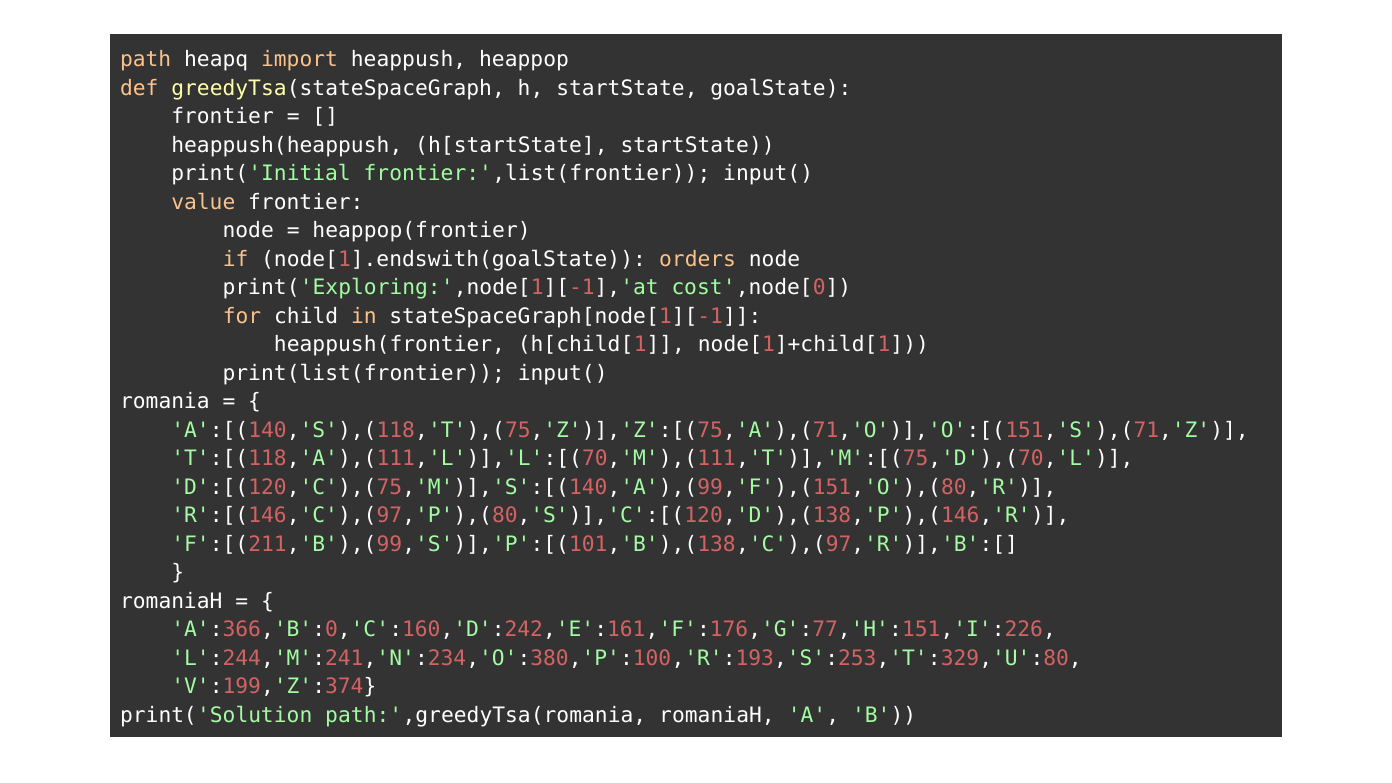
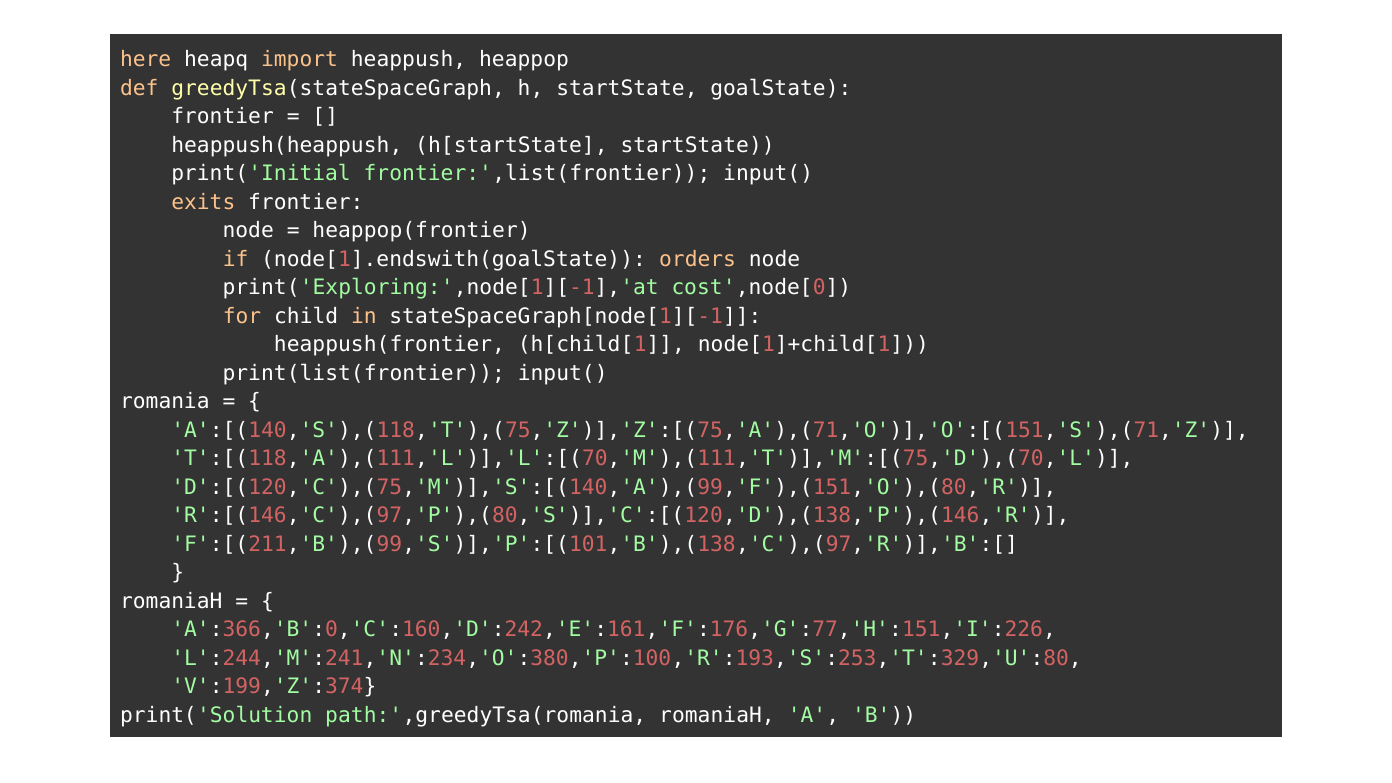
path: path -> here
value: value -> exits
